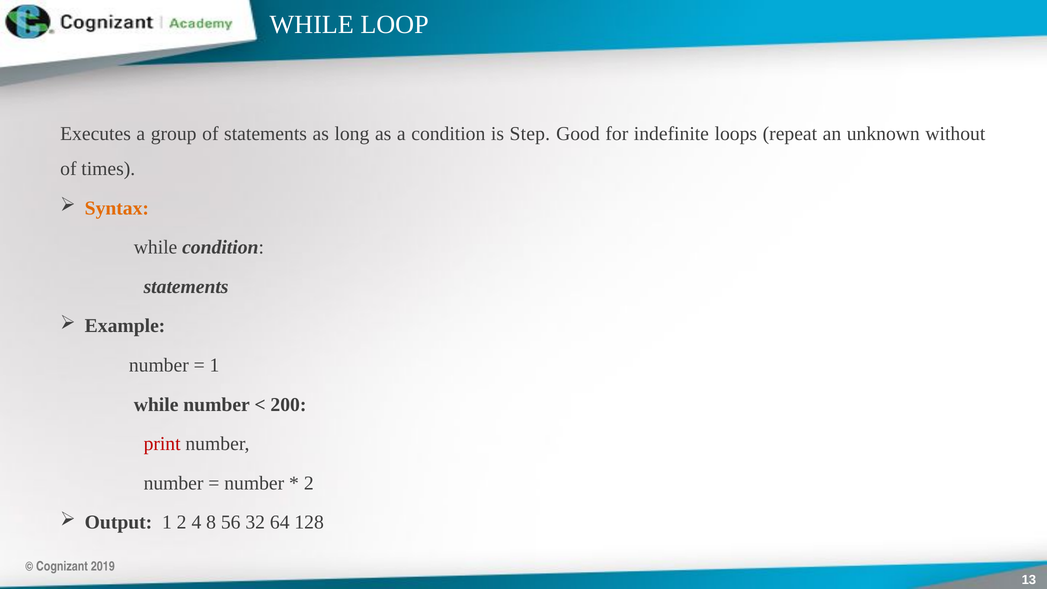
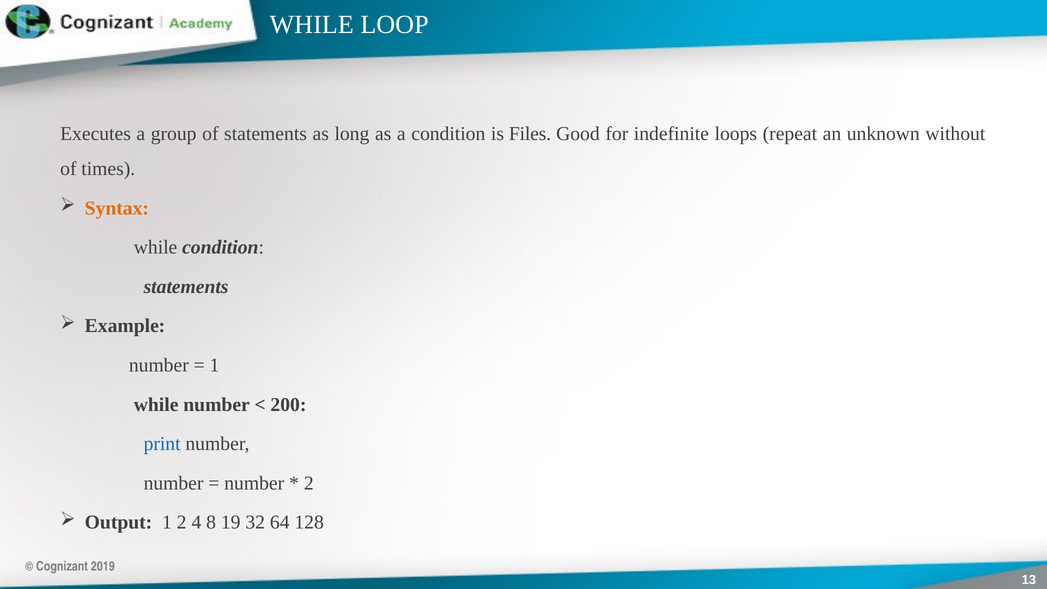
Step: Step -> Files
print colour: red -> blue
56: 56 -> 19
